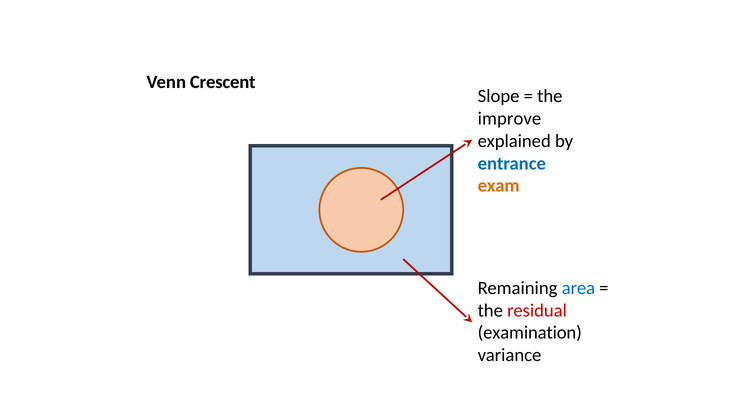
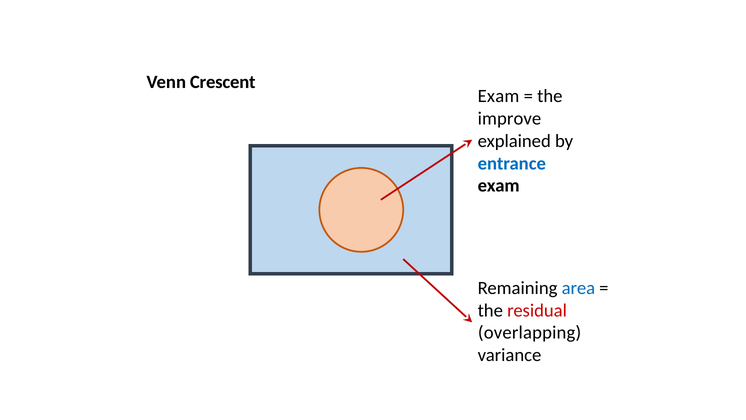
Slope at (499, 96): Slope -> Exam
exam at (499, 186) colour: orange -> black
examination: examination -> overlapping
